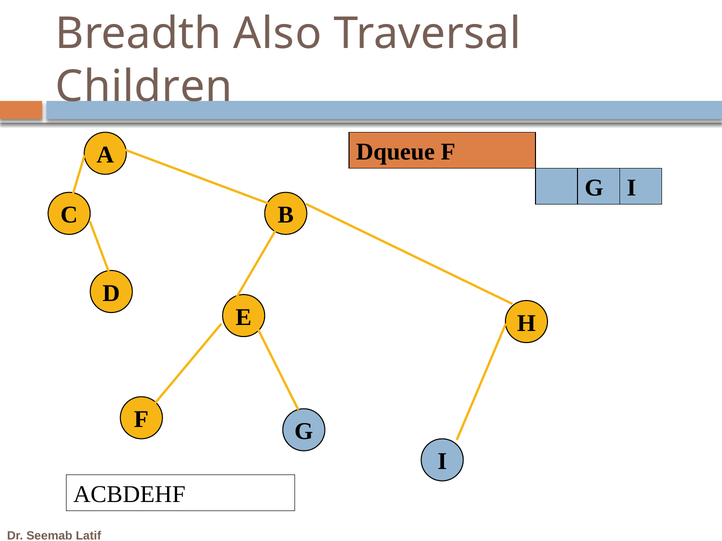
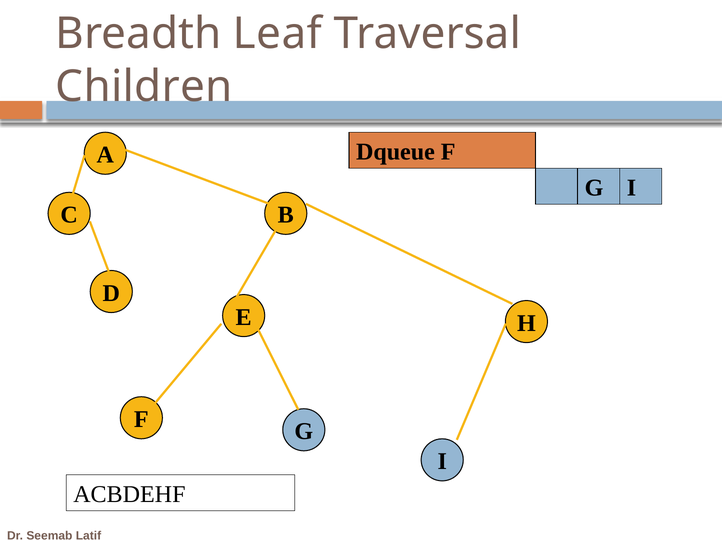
Also: Also -> Leaf
